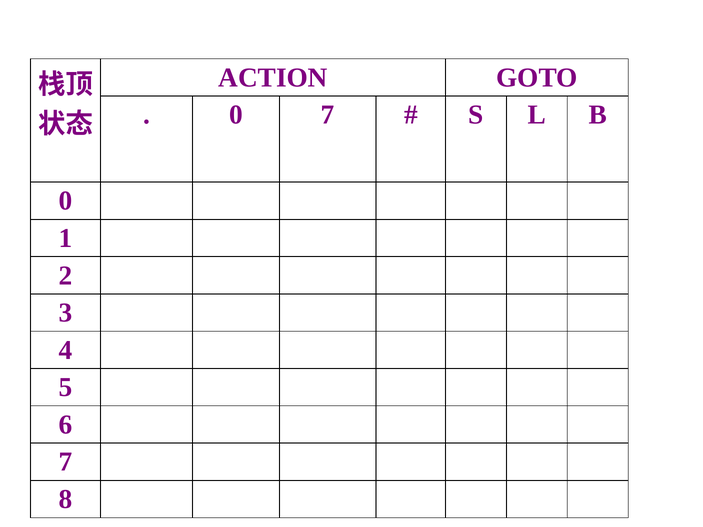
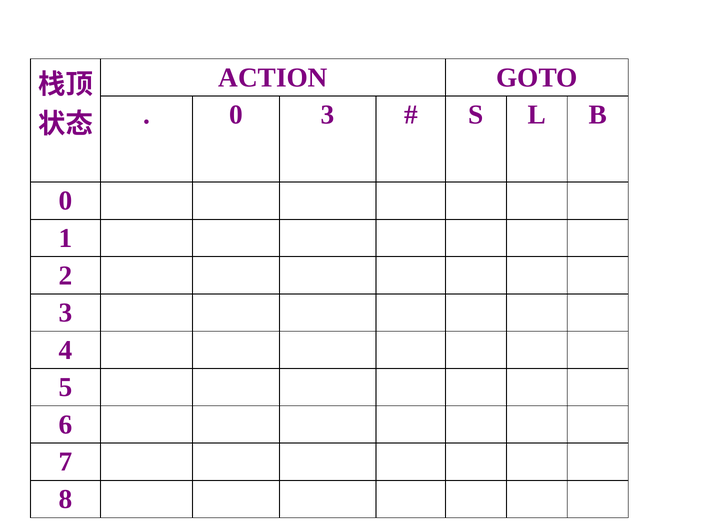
0 7: 7 -> 3
